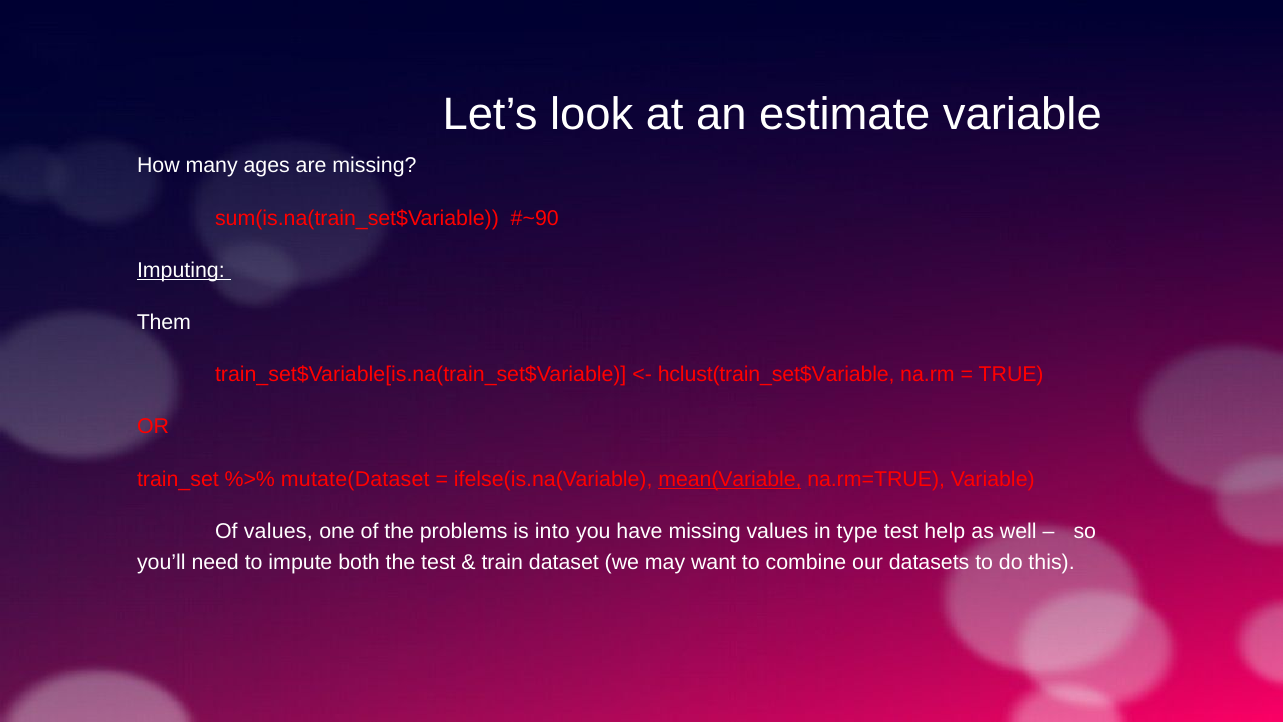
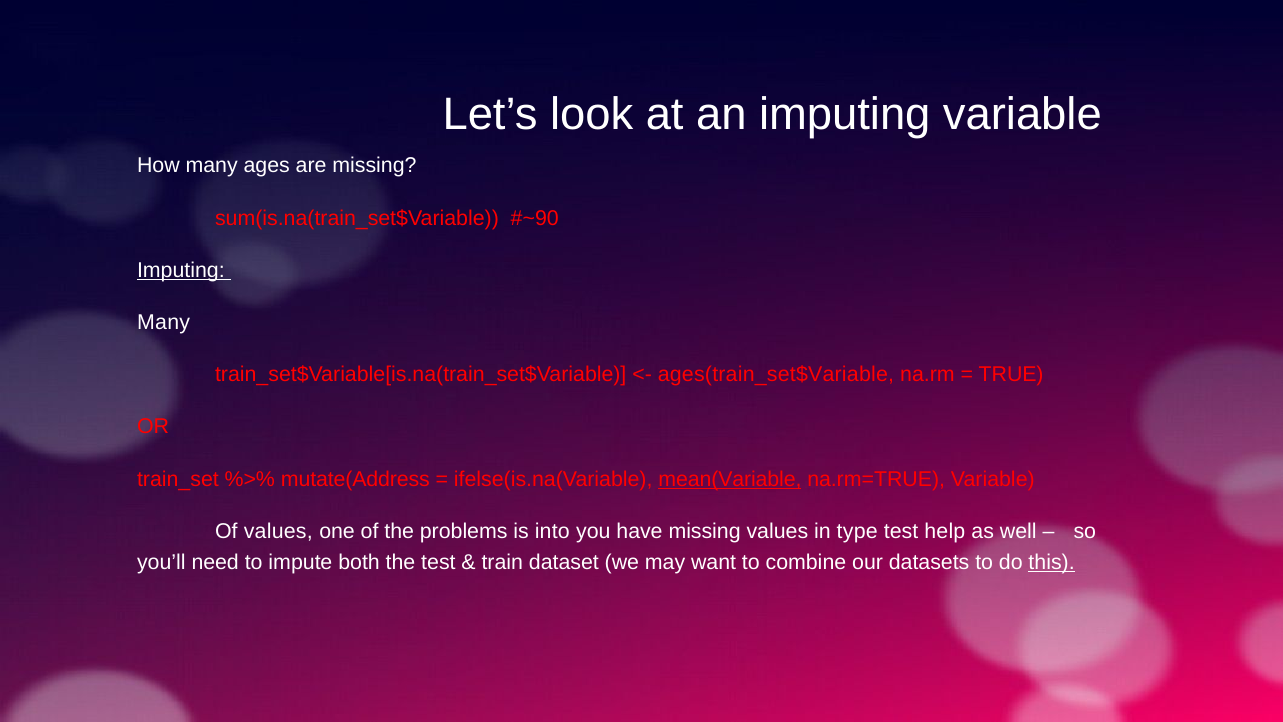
an estimate: estimate -> imputing
Them at (164, 322): Them -> Many
hclust(train_set$Variable: hclust(train_set$Variable -> ages(train_set$Variable
mutate(Dataset: mutate(Dataset -> mutate(Address
this underline: none -> present
